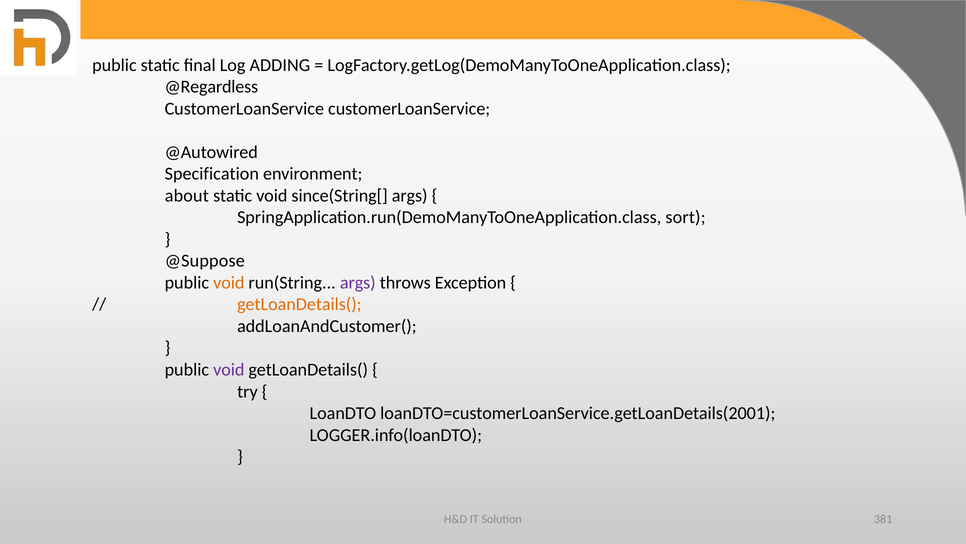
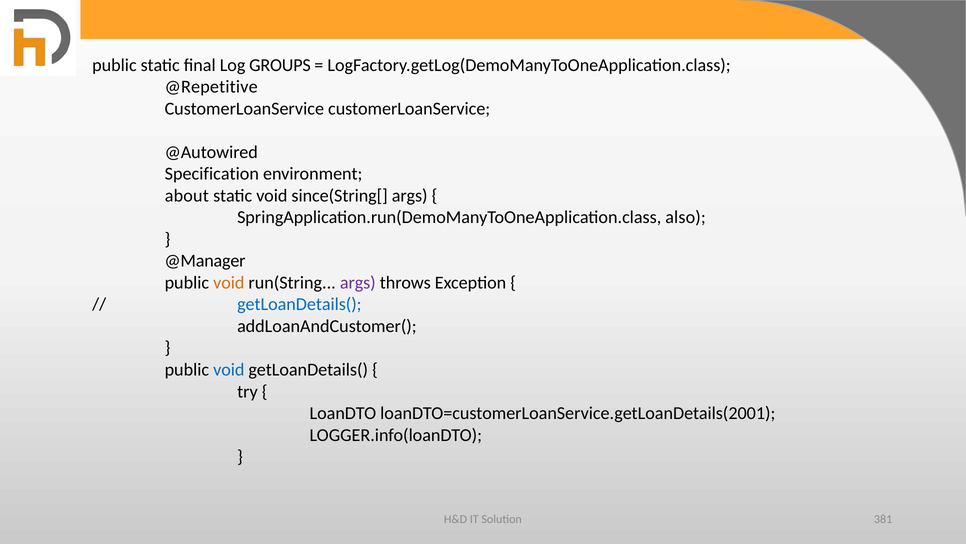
ADDING: ADDING -> GROUPS
@Regardless: @Regardless -> @Repetitive
sort: sort -> also
@Suppose: @Suppose -> @Manager
getLoanDetails( at (299, 304) colour: orange -> blue
void at (229, 369) colour: purple -> blue
